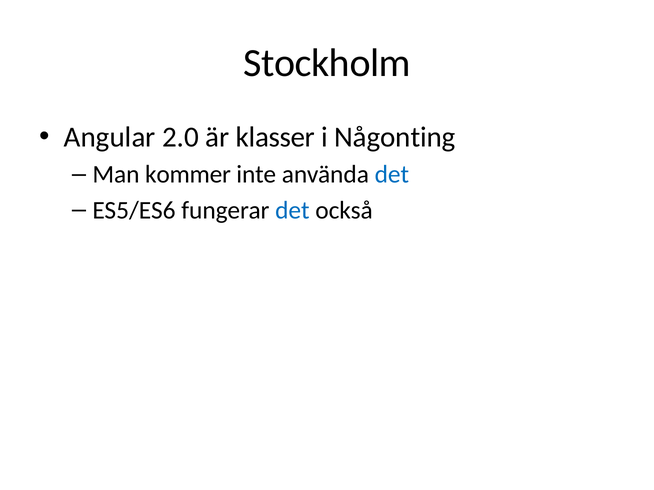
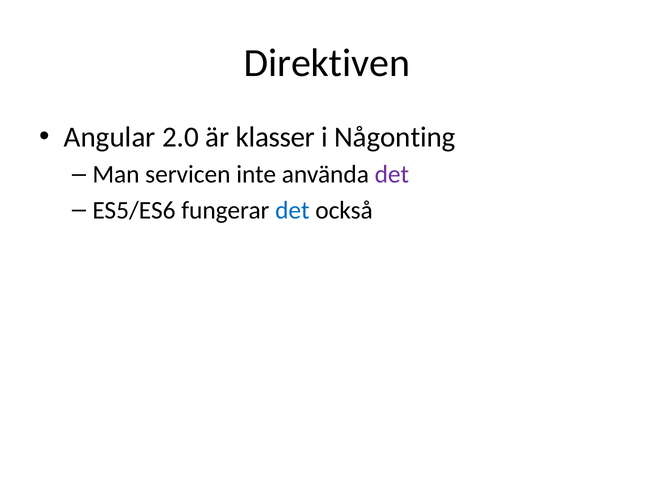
Stockholm: Stockholm -> Direktiven
kommer: kommer -> servicen
det at (392, 175) colour: blue -> purple
